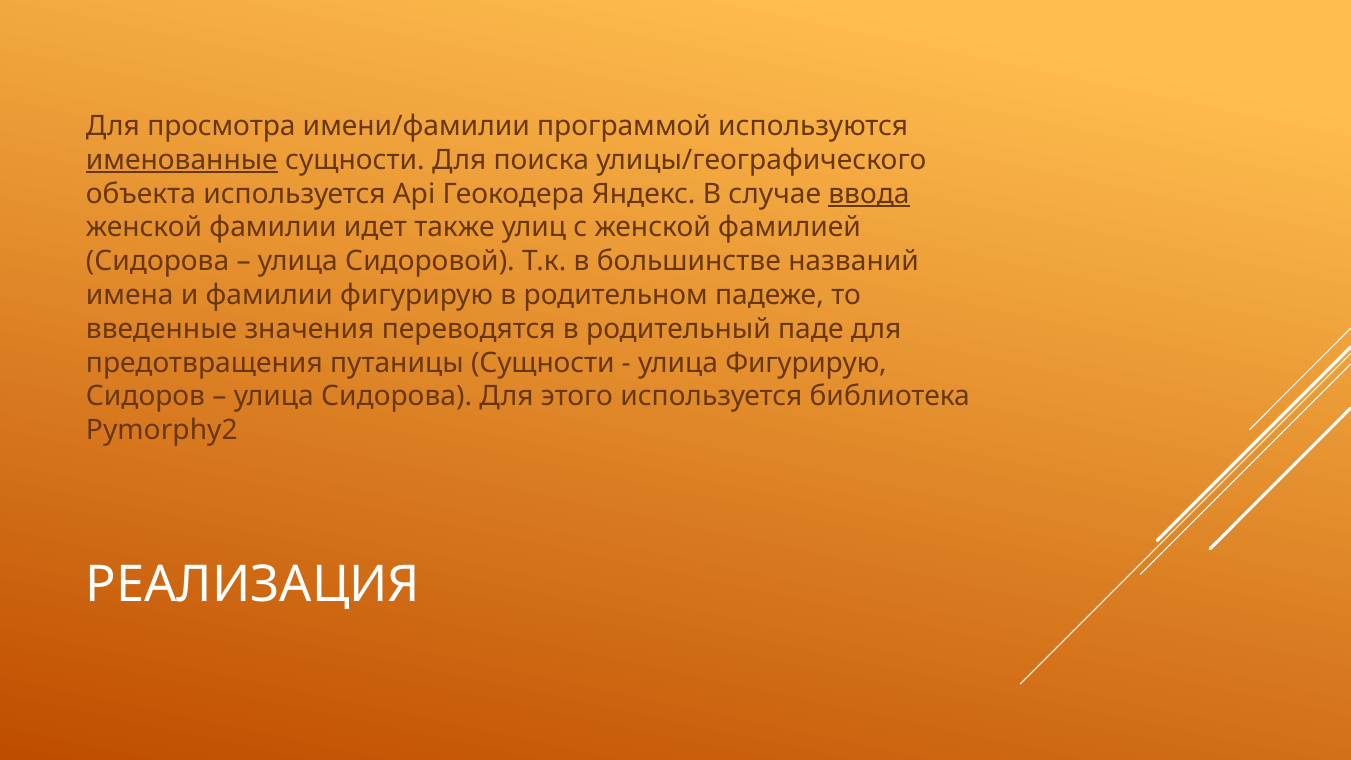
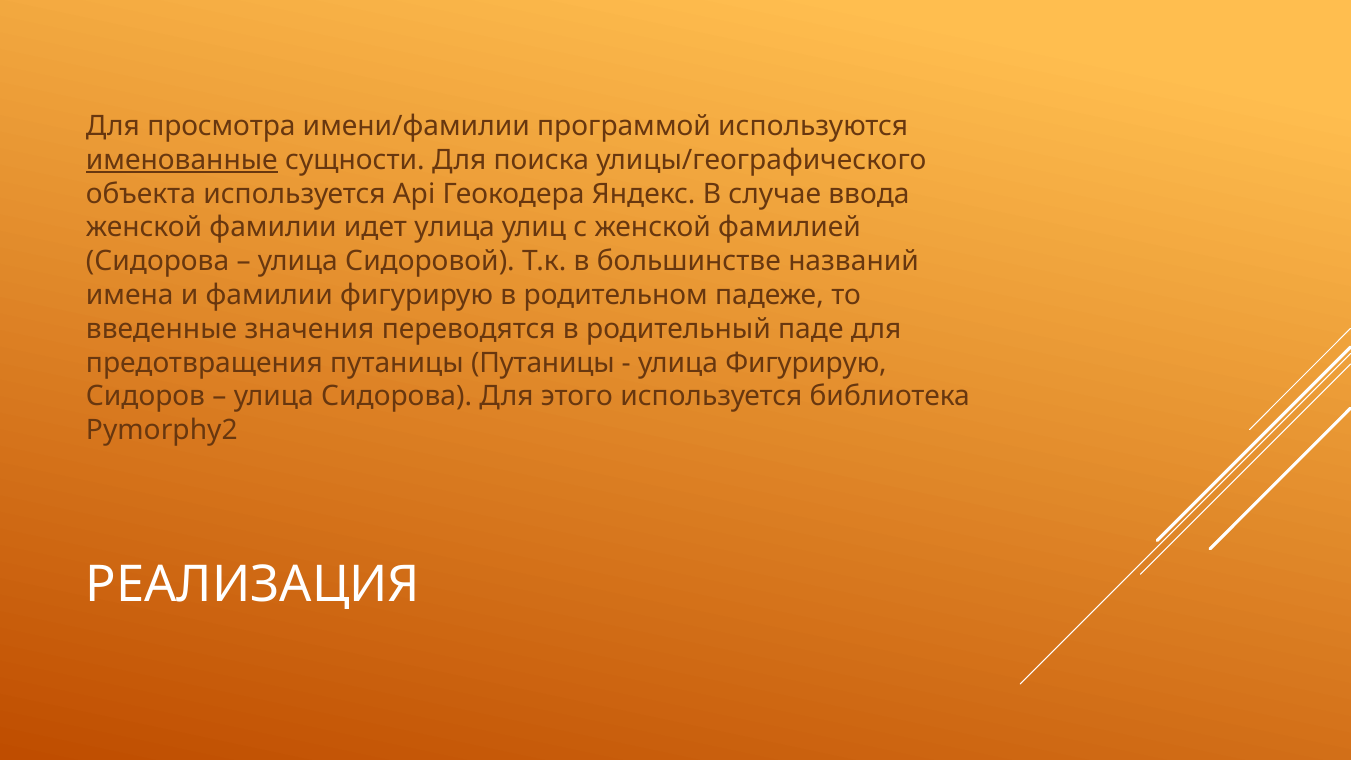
ввода underline: present -> none
идет также: также -> улица
путаницы Сущности: Сущности -> Путаницы
